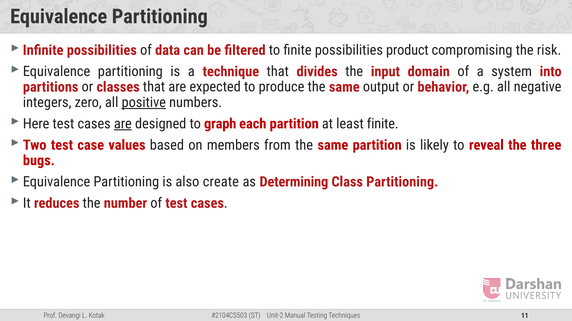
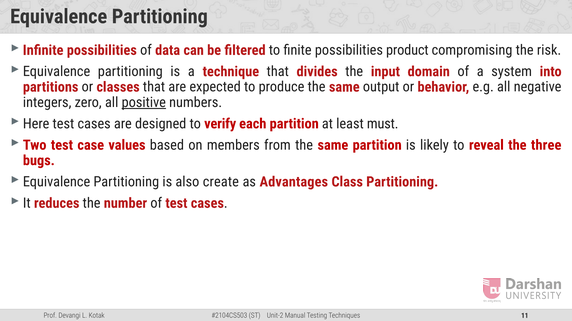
are at (123, 124) underline: present -> none
graph: graph -> verify
least finite: finite -> must
Determining: Determining -> Advantages
